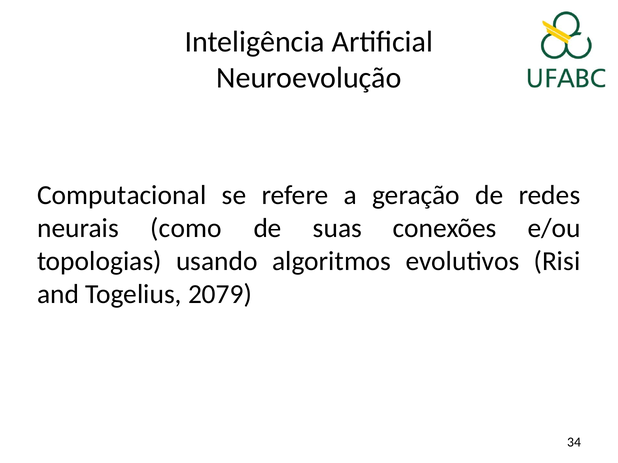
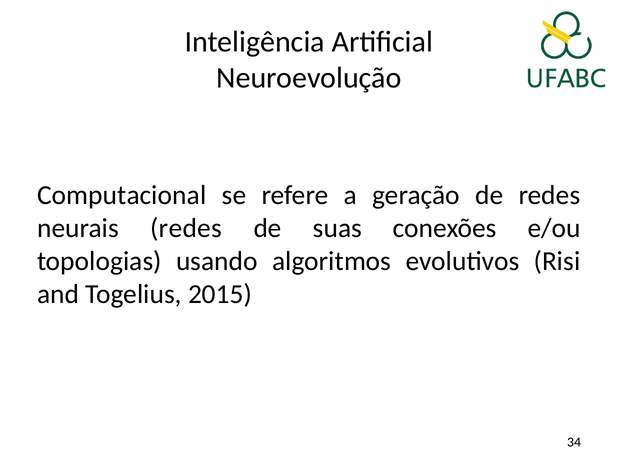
neurais como: como -> redes
2079: 2079 -> 2015
